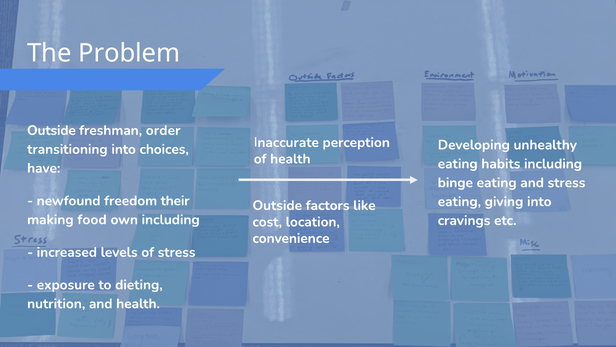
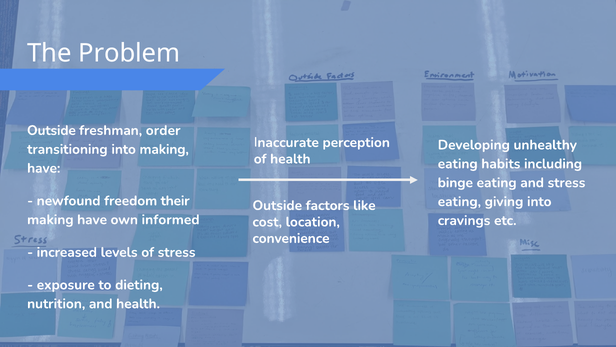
into choices: choices -> making
food at (92, 219): food -> have
own including: including -> informed
